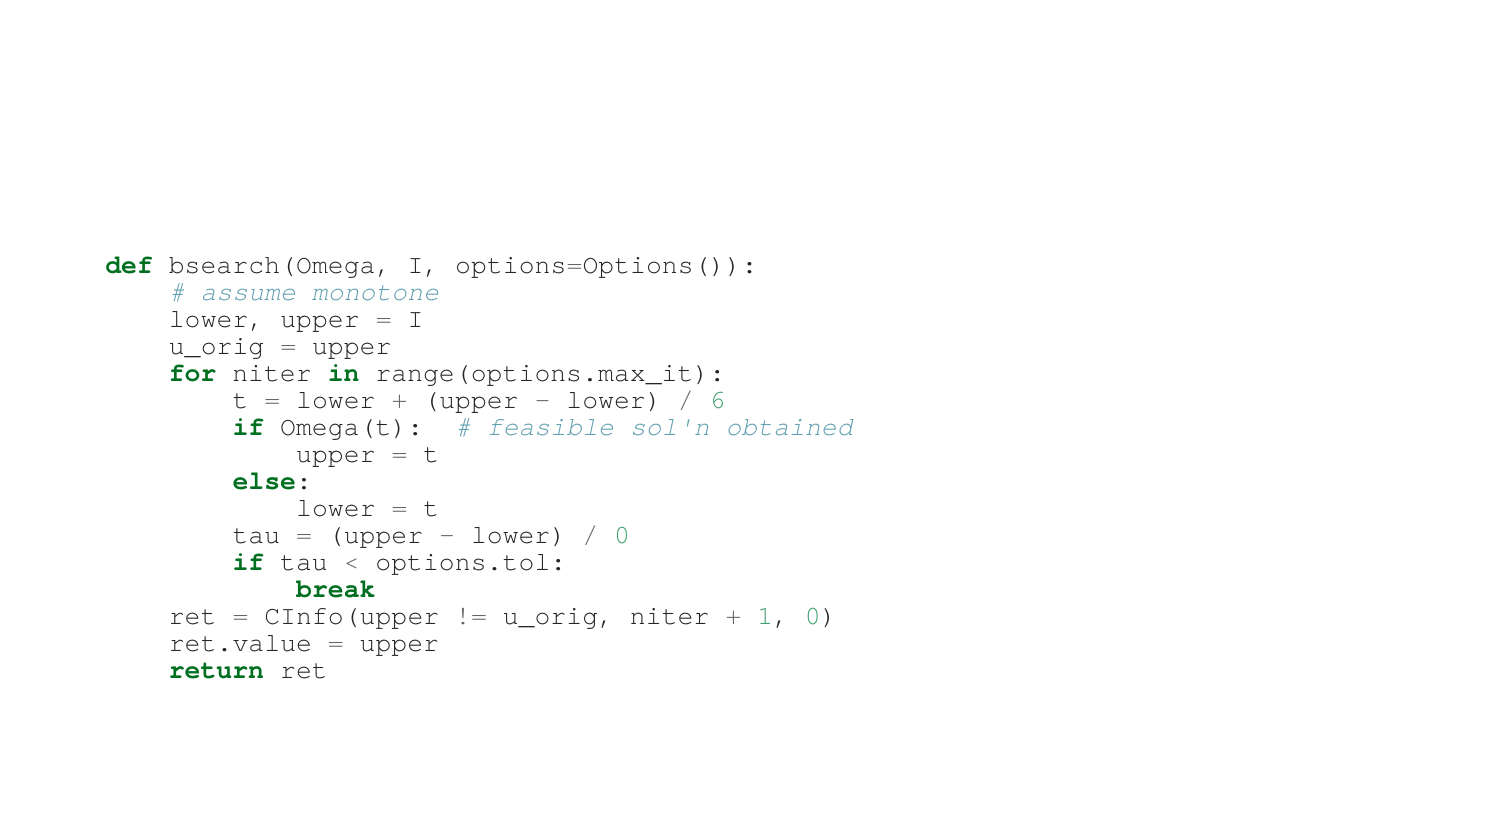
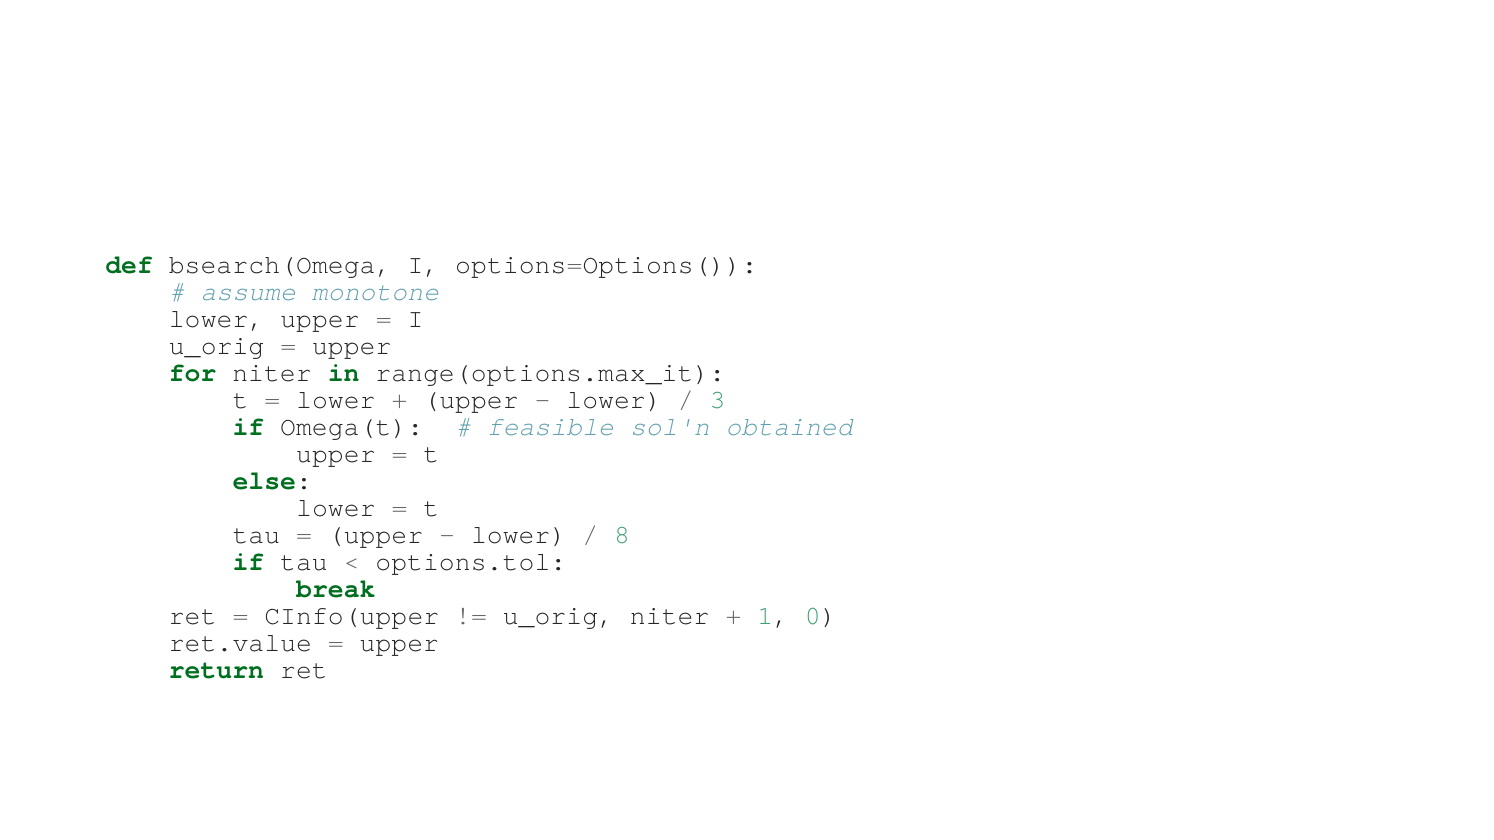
6: 6 -> 3
0 at (622, 535): 0 -> 8
